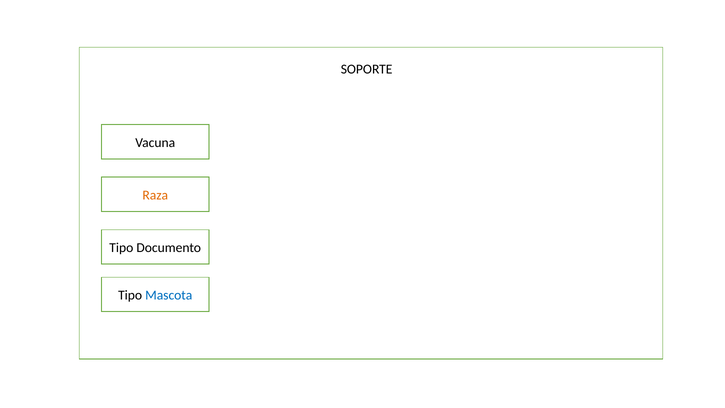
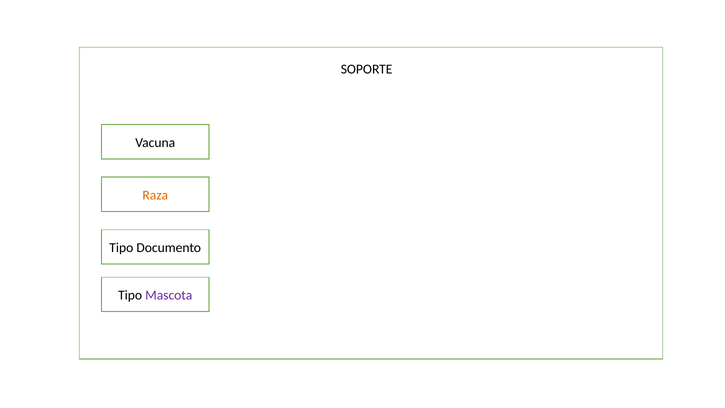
Mascota colour: blue -> purple
